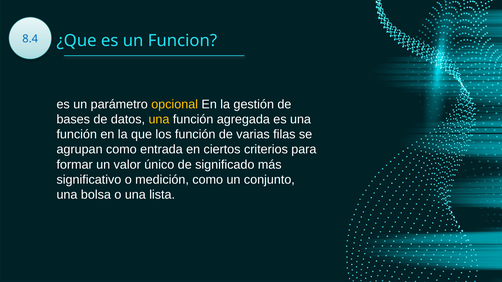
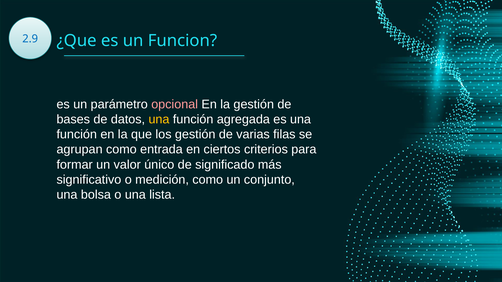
8.4: 8.4 -> 2.9
opcional colour: yellow -> pink
los función: función -> gestión
